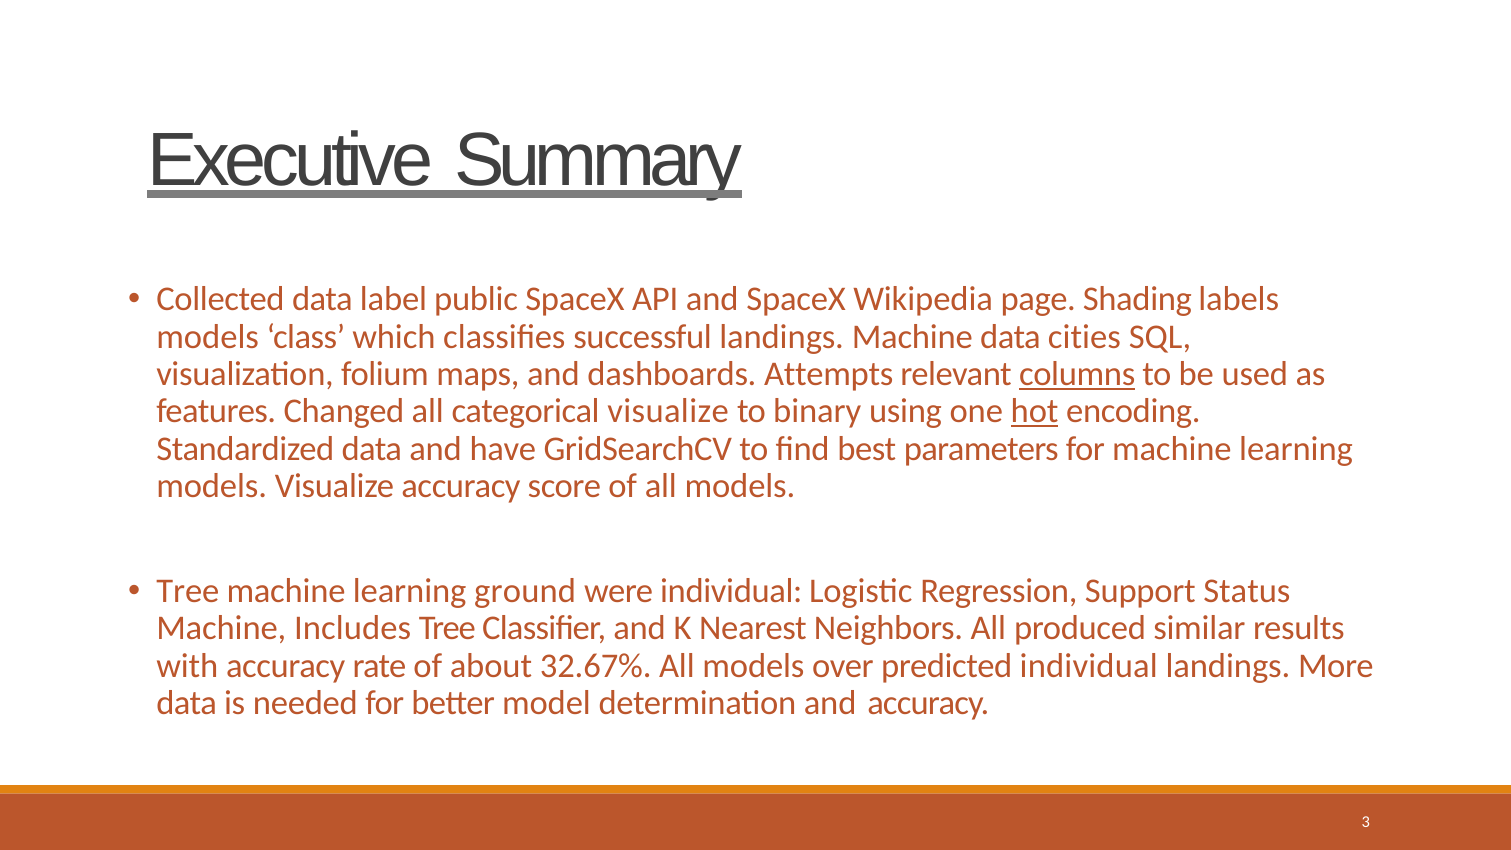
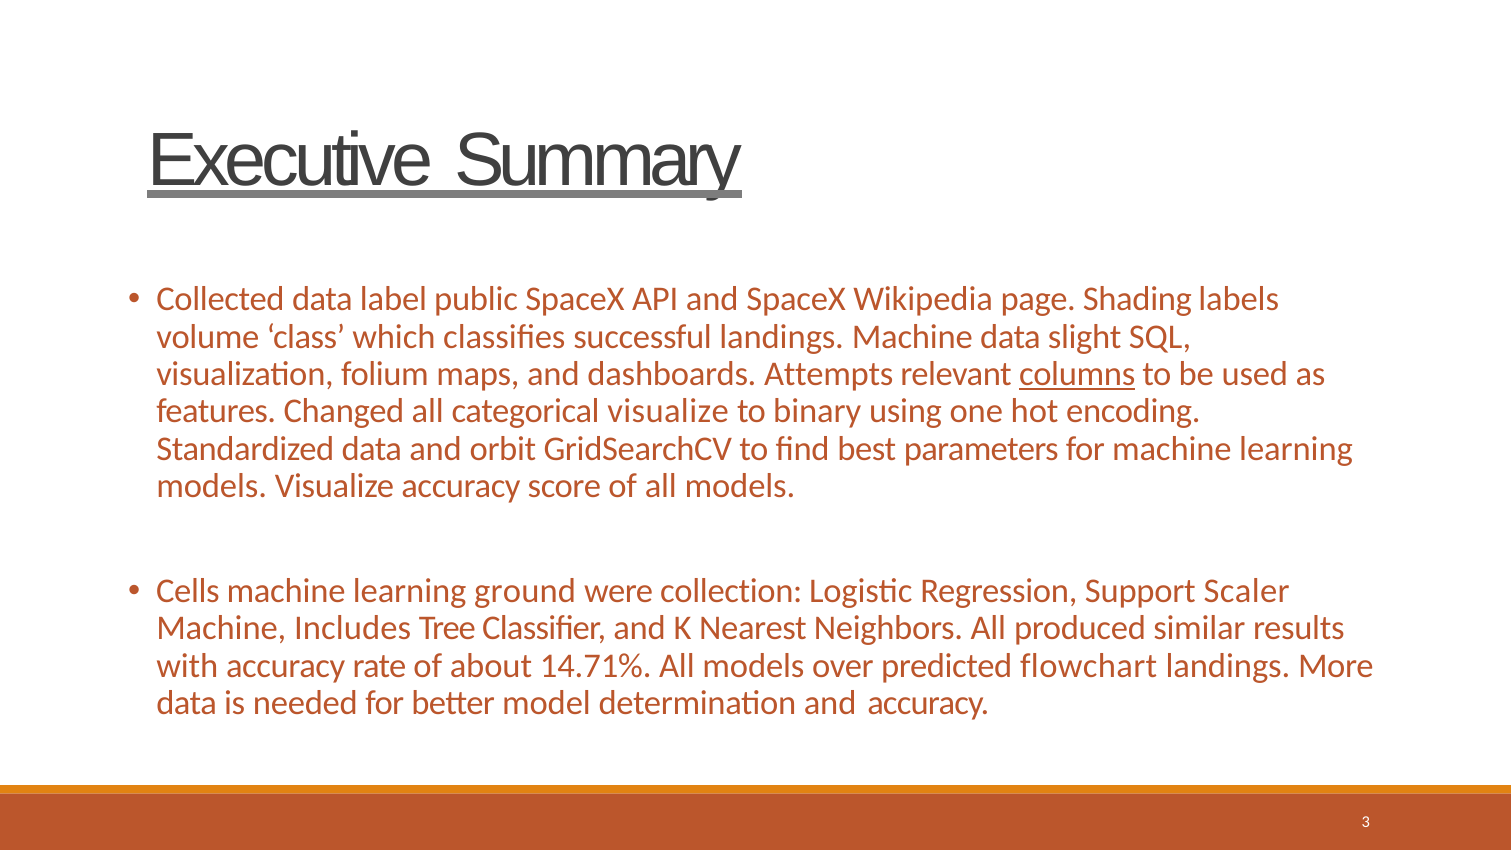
models at (208, 337): models -> volume
cities: cities -> slight
hot underline: present -> none
have: have -> orbit
Tree at (188, 591): Tree -> Cells
were individual: individual -> collection
Status: Status -> Scaler
32.67%: 32.67% -> 14.71%
predicted individual: individual -> flowchart
